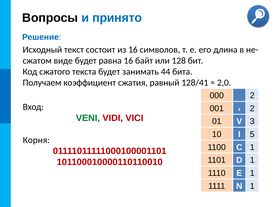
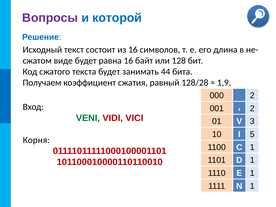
Вопросы colour: black -> purple
и принято: принято -> которой
128/41: 128/41 -> 128/28
2,0: 2,0 -> 1,9
